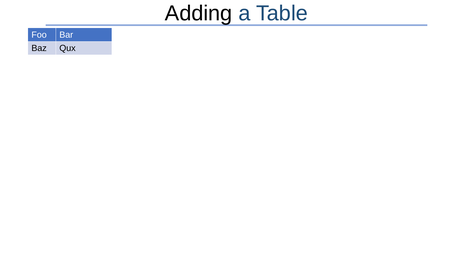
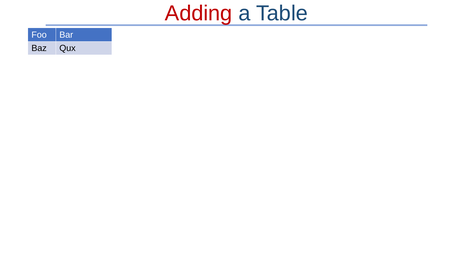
Adding colour: black -> red
